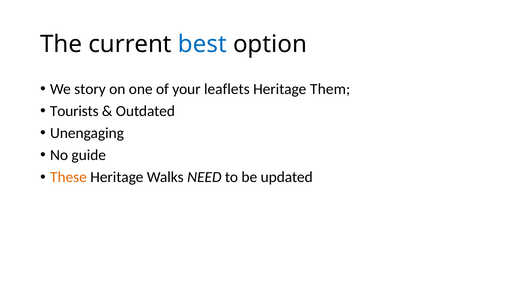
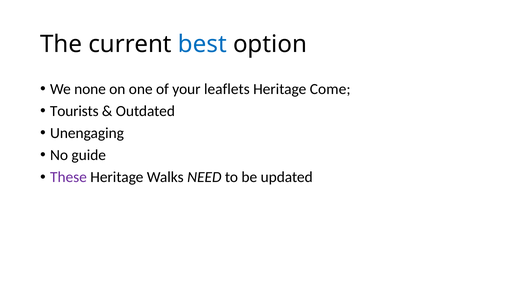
story: story -> none
Them: Them -> Come
These colour: orange -> purple
